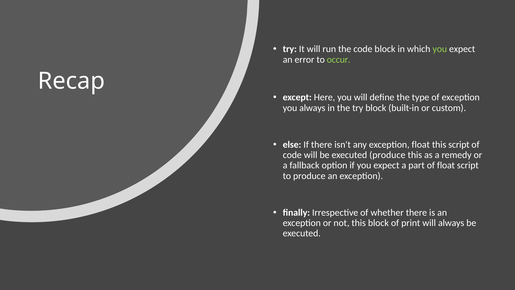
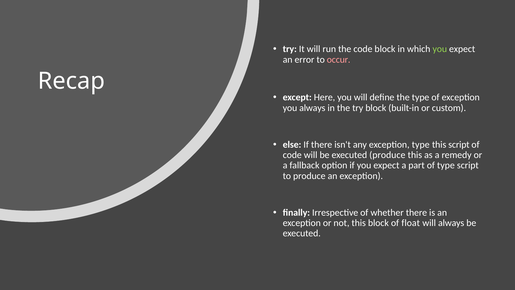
occur colour: light green -> pink
exception float: float -> type
of float: float -> type
print: print -> float
